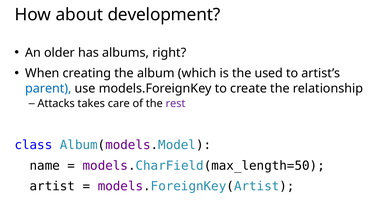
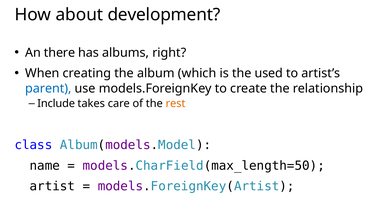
older: older -> there
Attacks: Attacks -> Include
rest colour: purple -> orange
